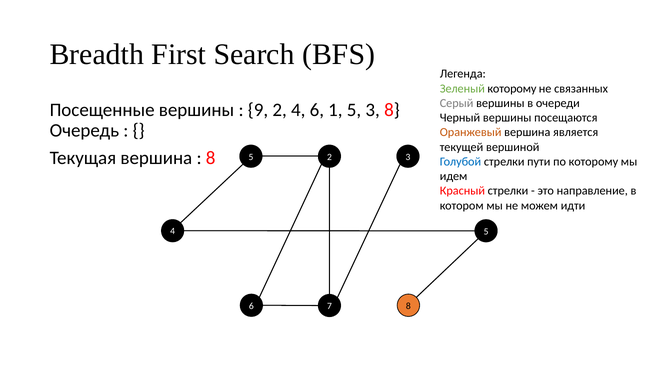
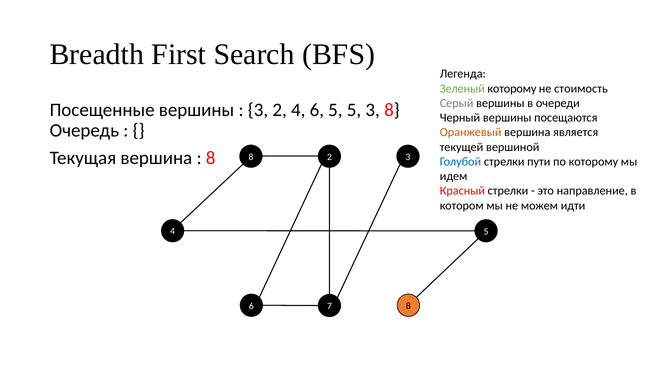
связанных: связанных -> стоимость
9 at (258, 110): 9 -> 3
6 1: 1 -> 5
5 at (251, 157): 5 -> 8
